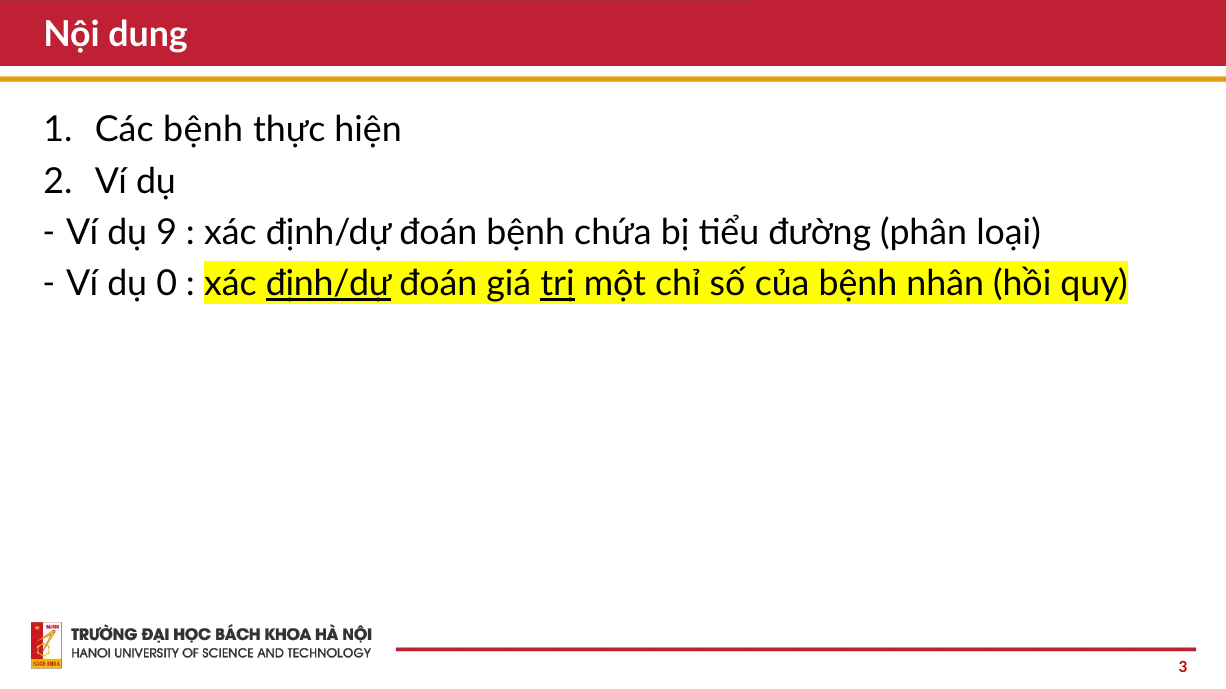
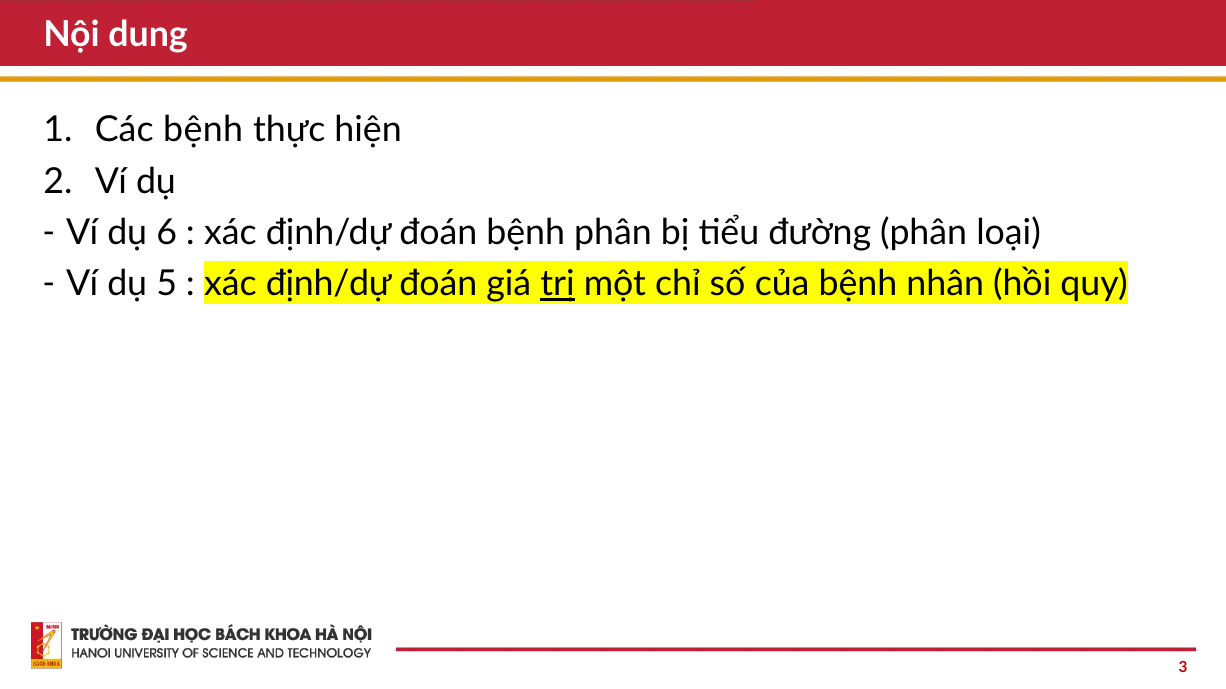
9: 9 -> 6
bệnh chứa: chứa -> phân
0: 0 -> 5
định/dự at (329, 284) underline: present -> none
